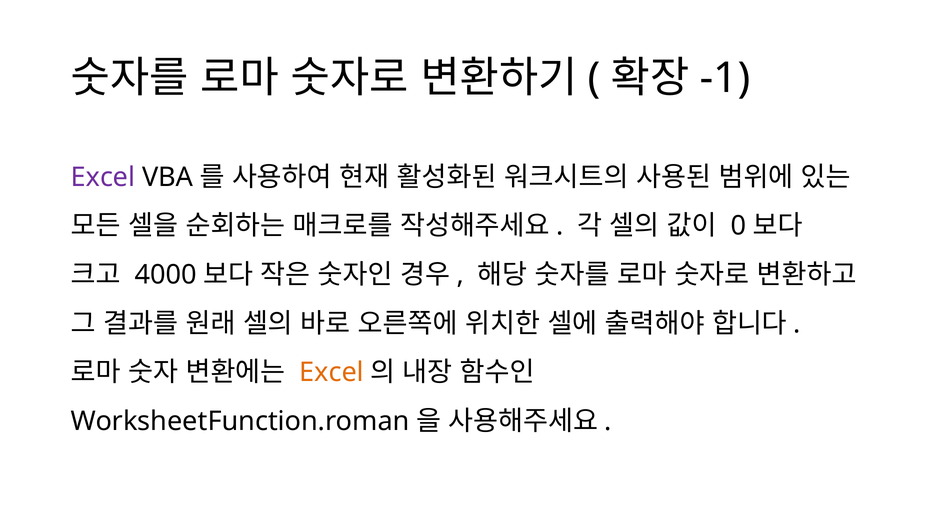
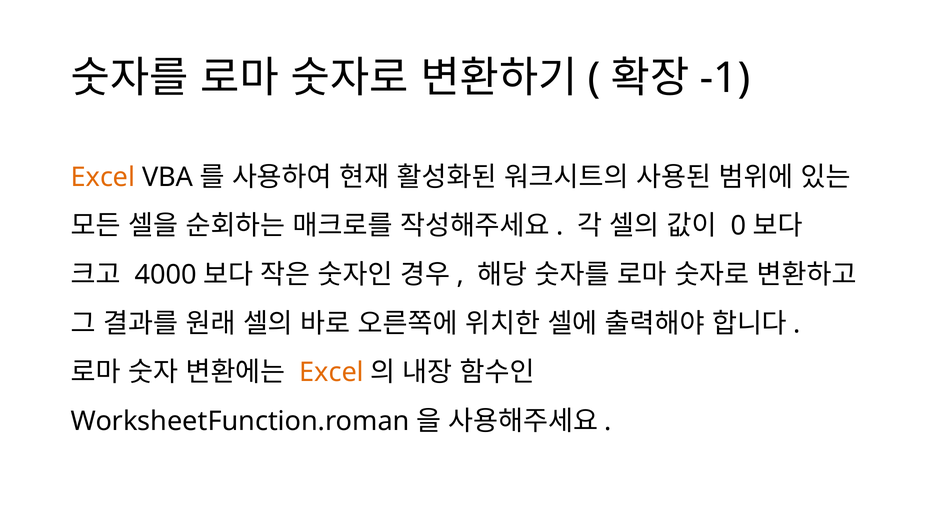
Excel at (103, 177) colour: purple -> orange
